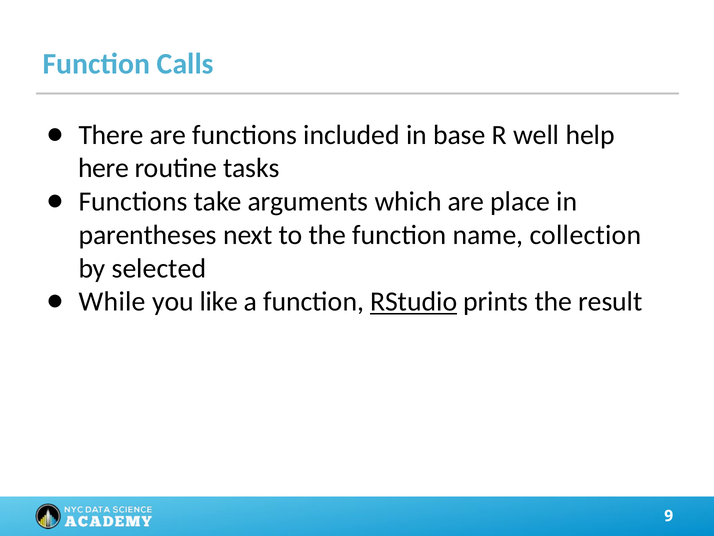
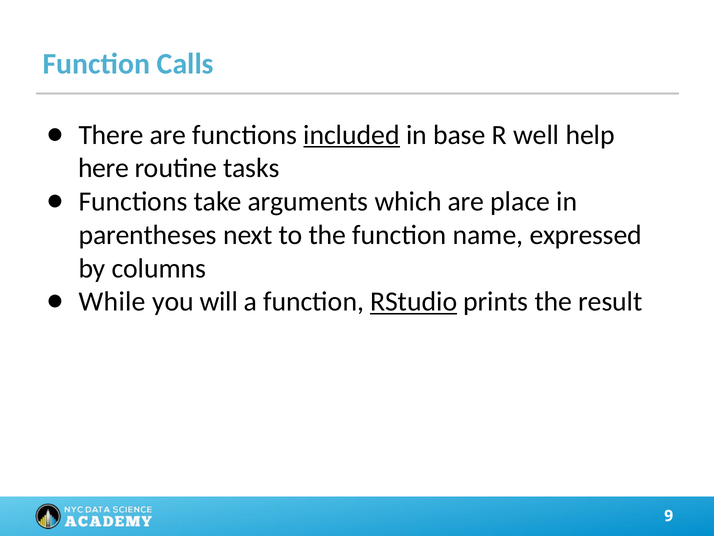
included underline: none -> present
collection: collection -> expressed
selected: selected -> columns
like: like -> will
